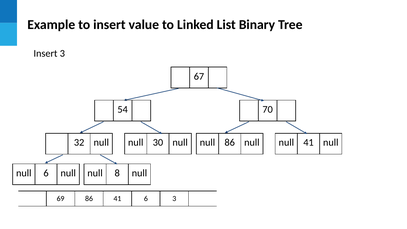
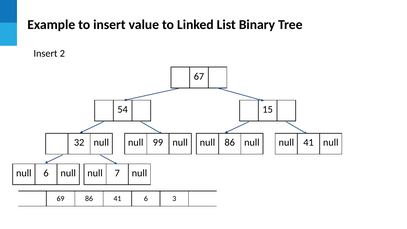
Insert 3: 3 -> 2
70: 70 -> 15
30: 30 -> 99
8: 8 -> 7
